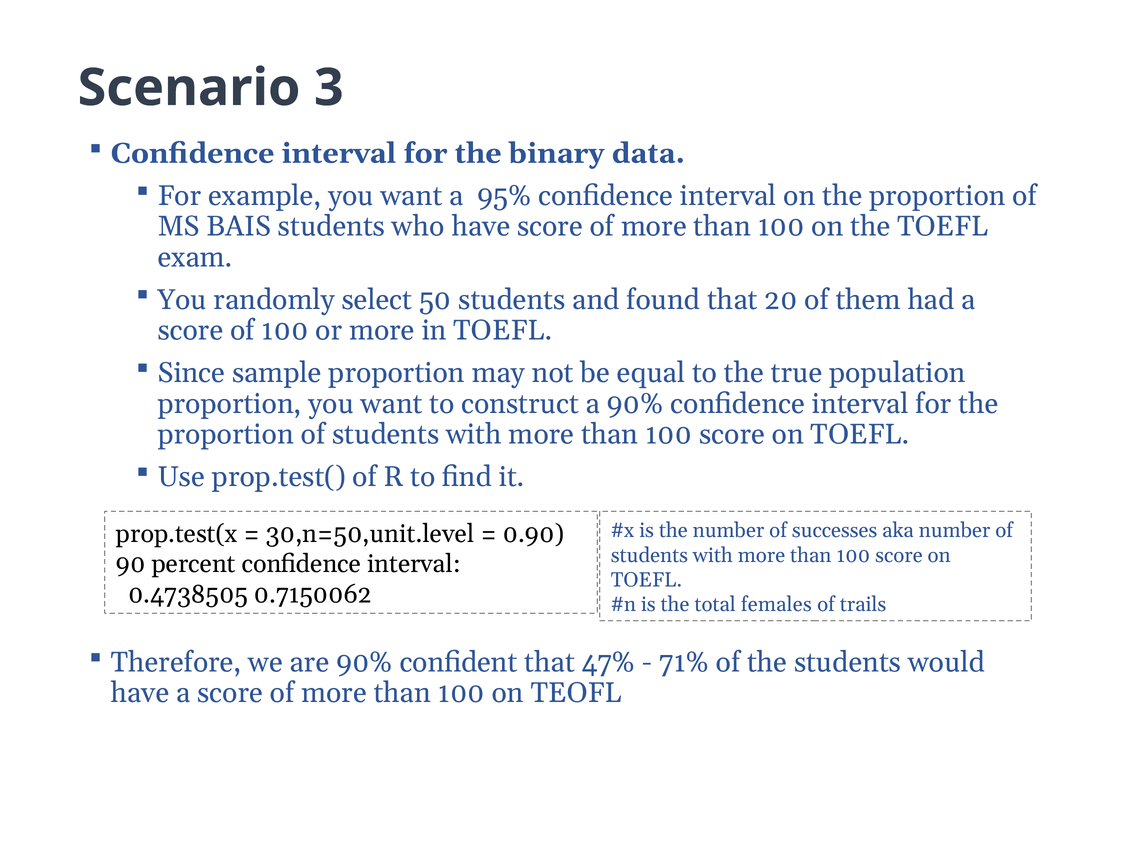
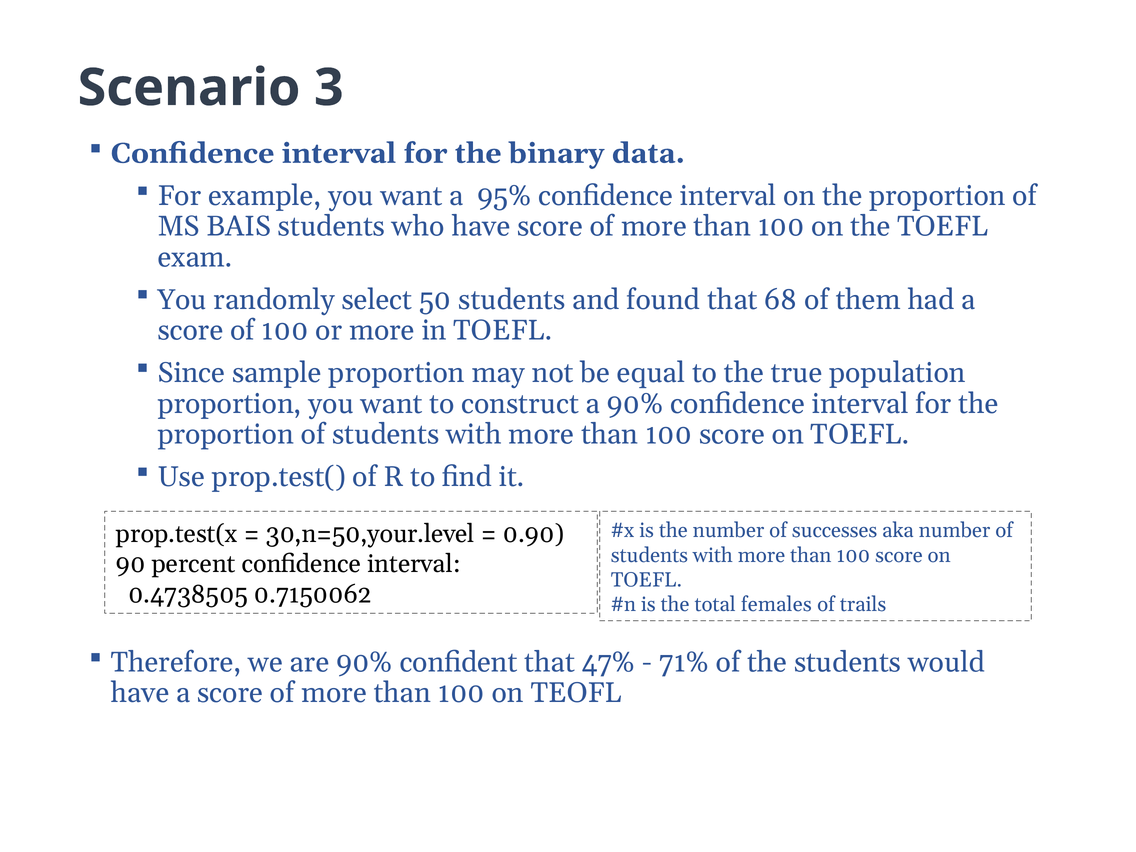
20: 20 -> 68
30,n=50,unit.level: 30,n=50,unit.level -> 30,n=50,your.level
